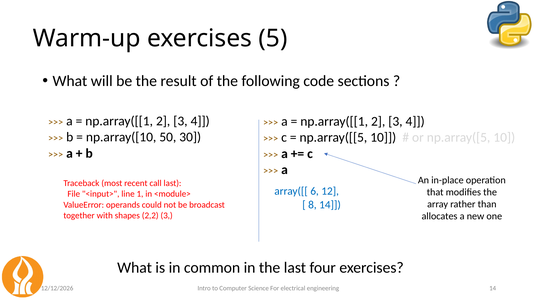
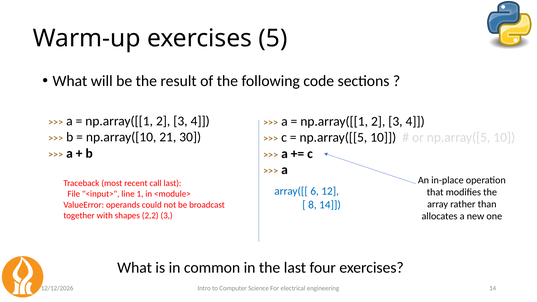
50: 50 -> 21
